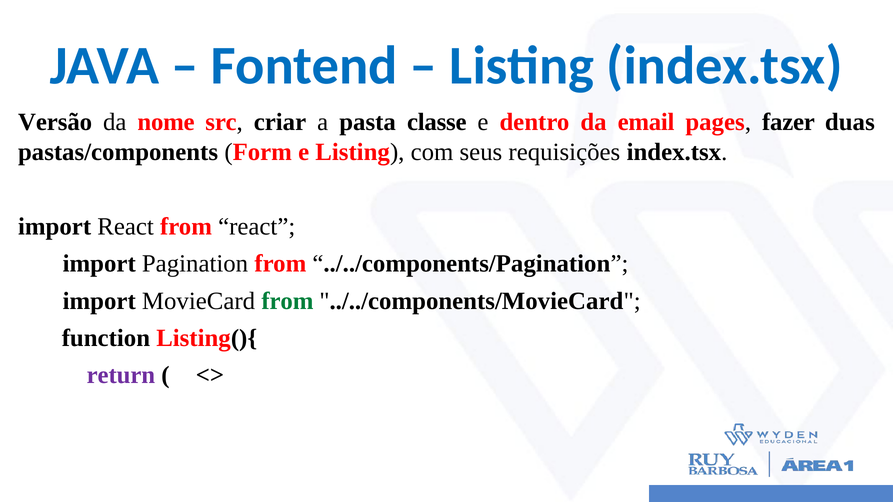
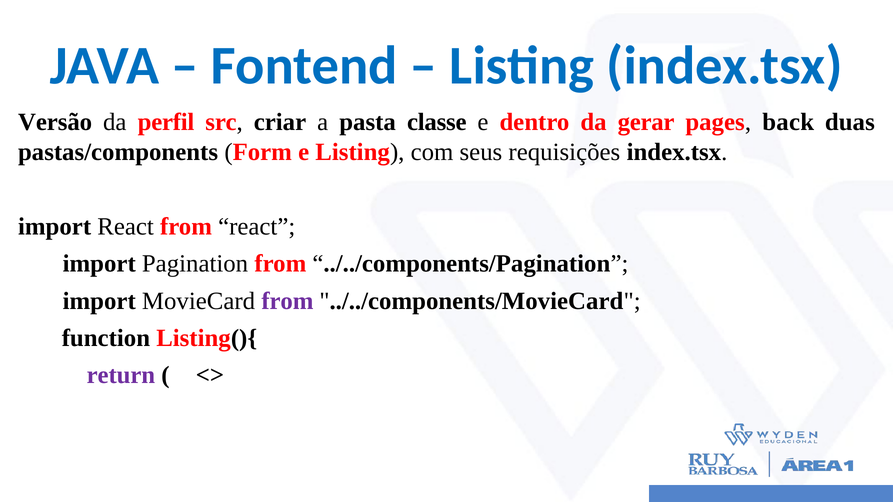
nome: nome -> perfil
email: email -> gerar
fazer: fazer -> back
from at (287, 301) colour: green -> purple
